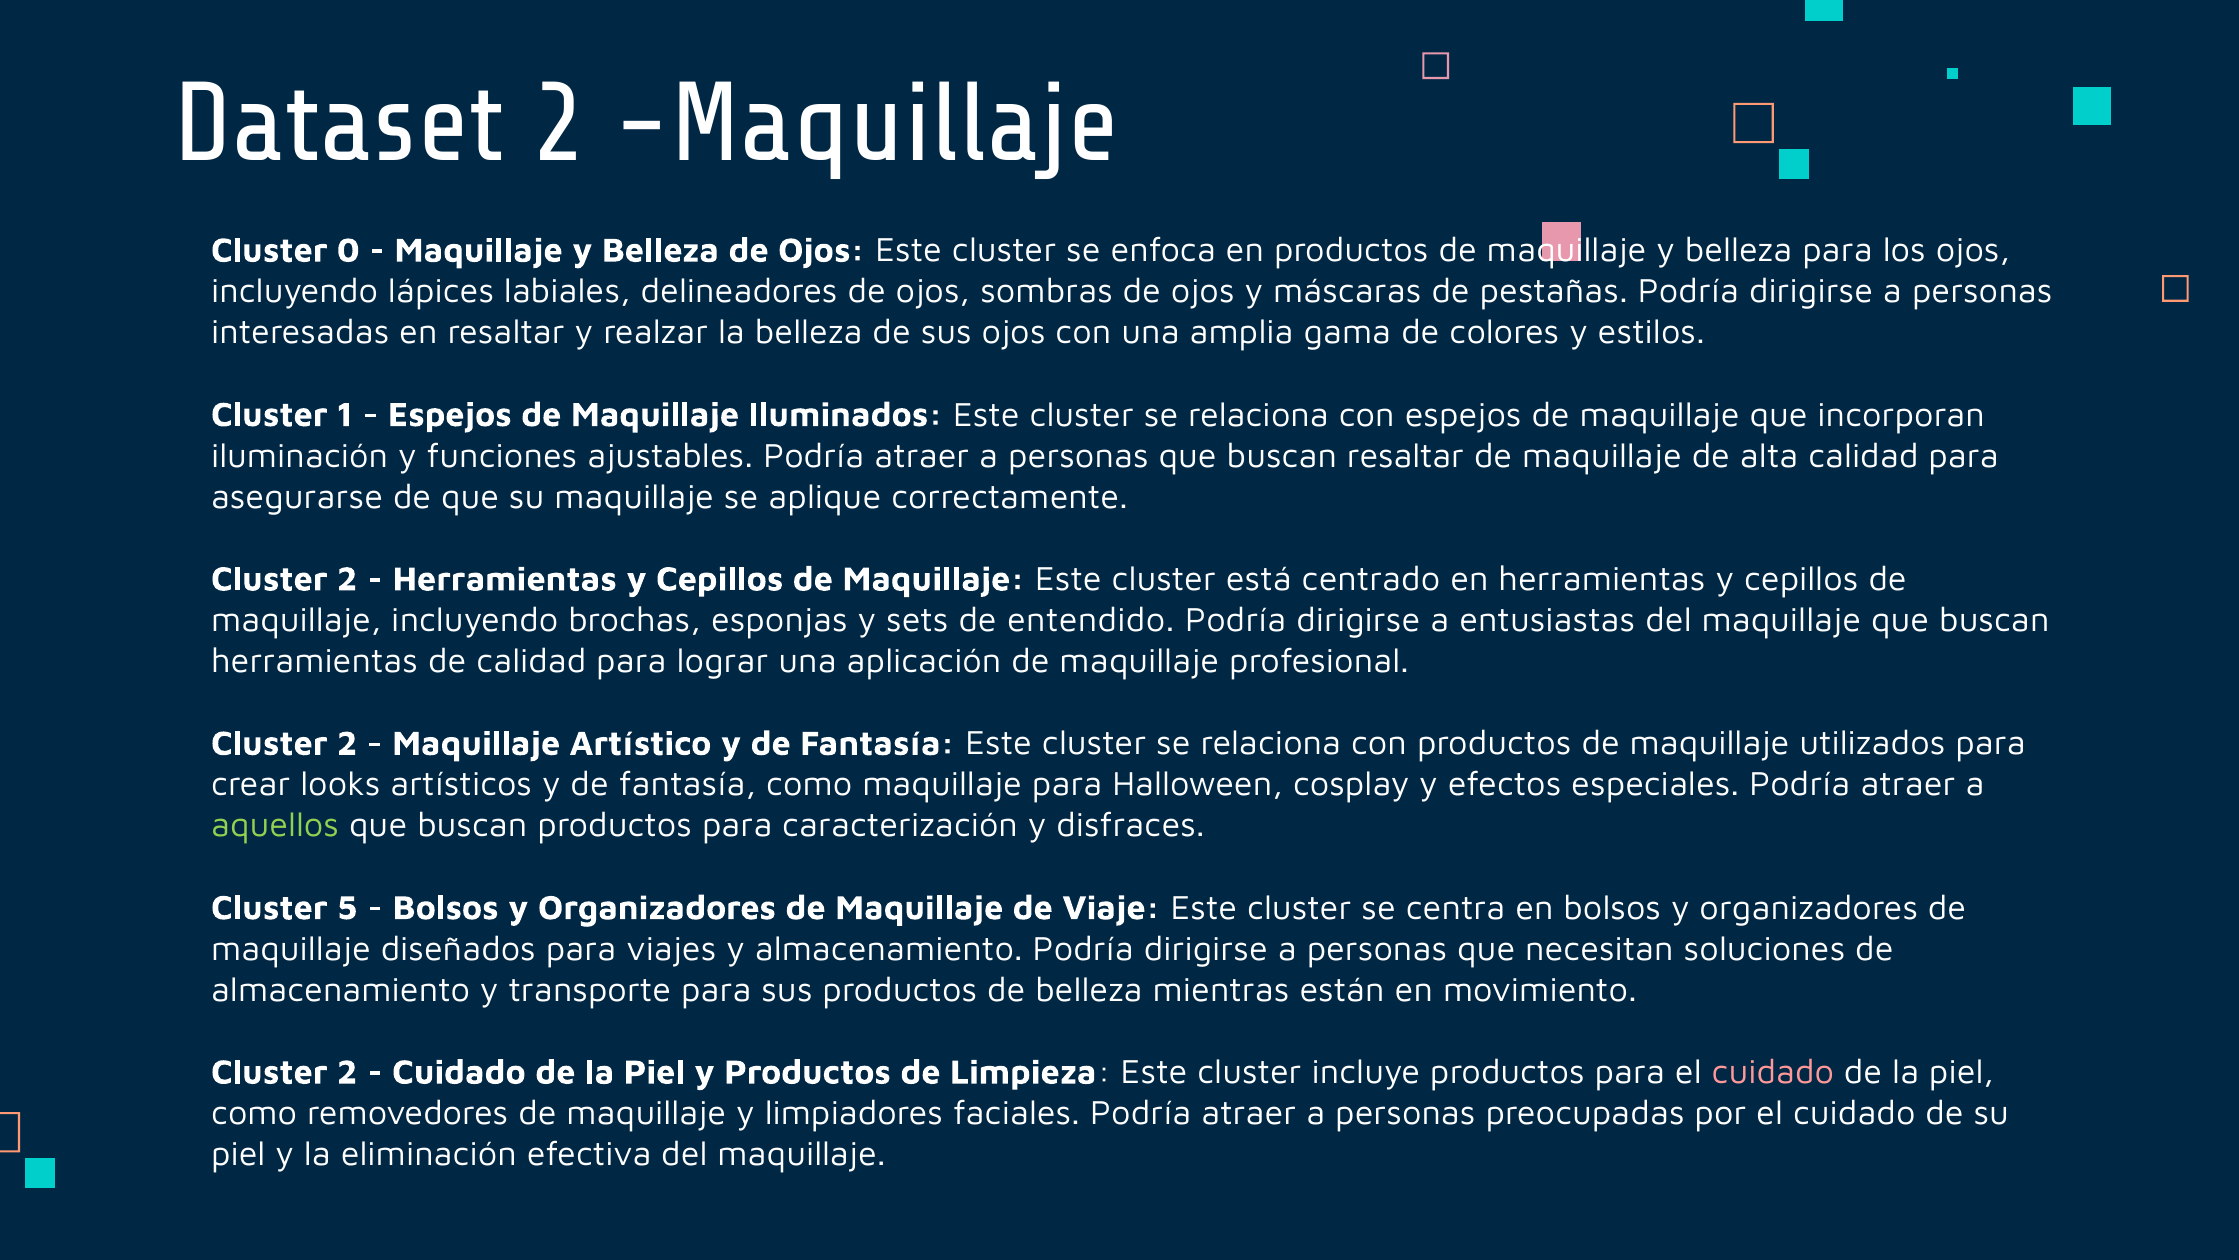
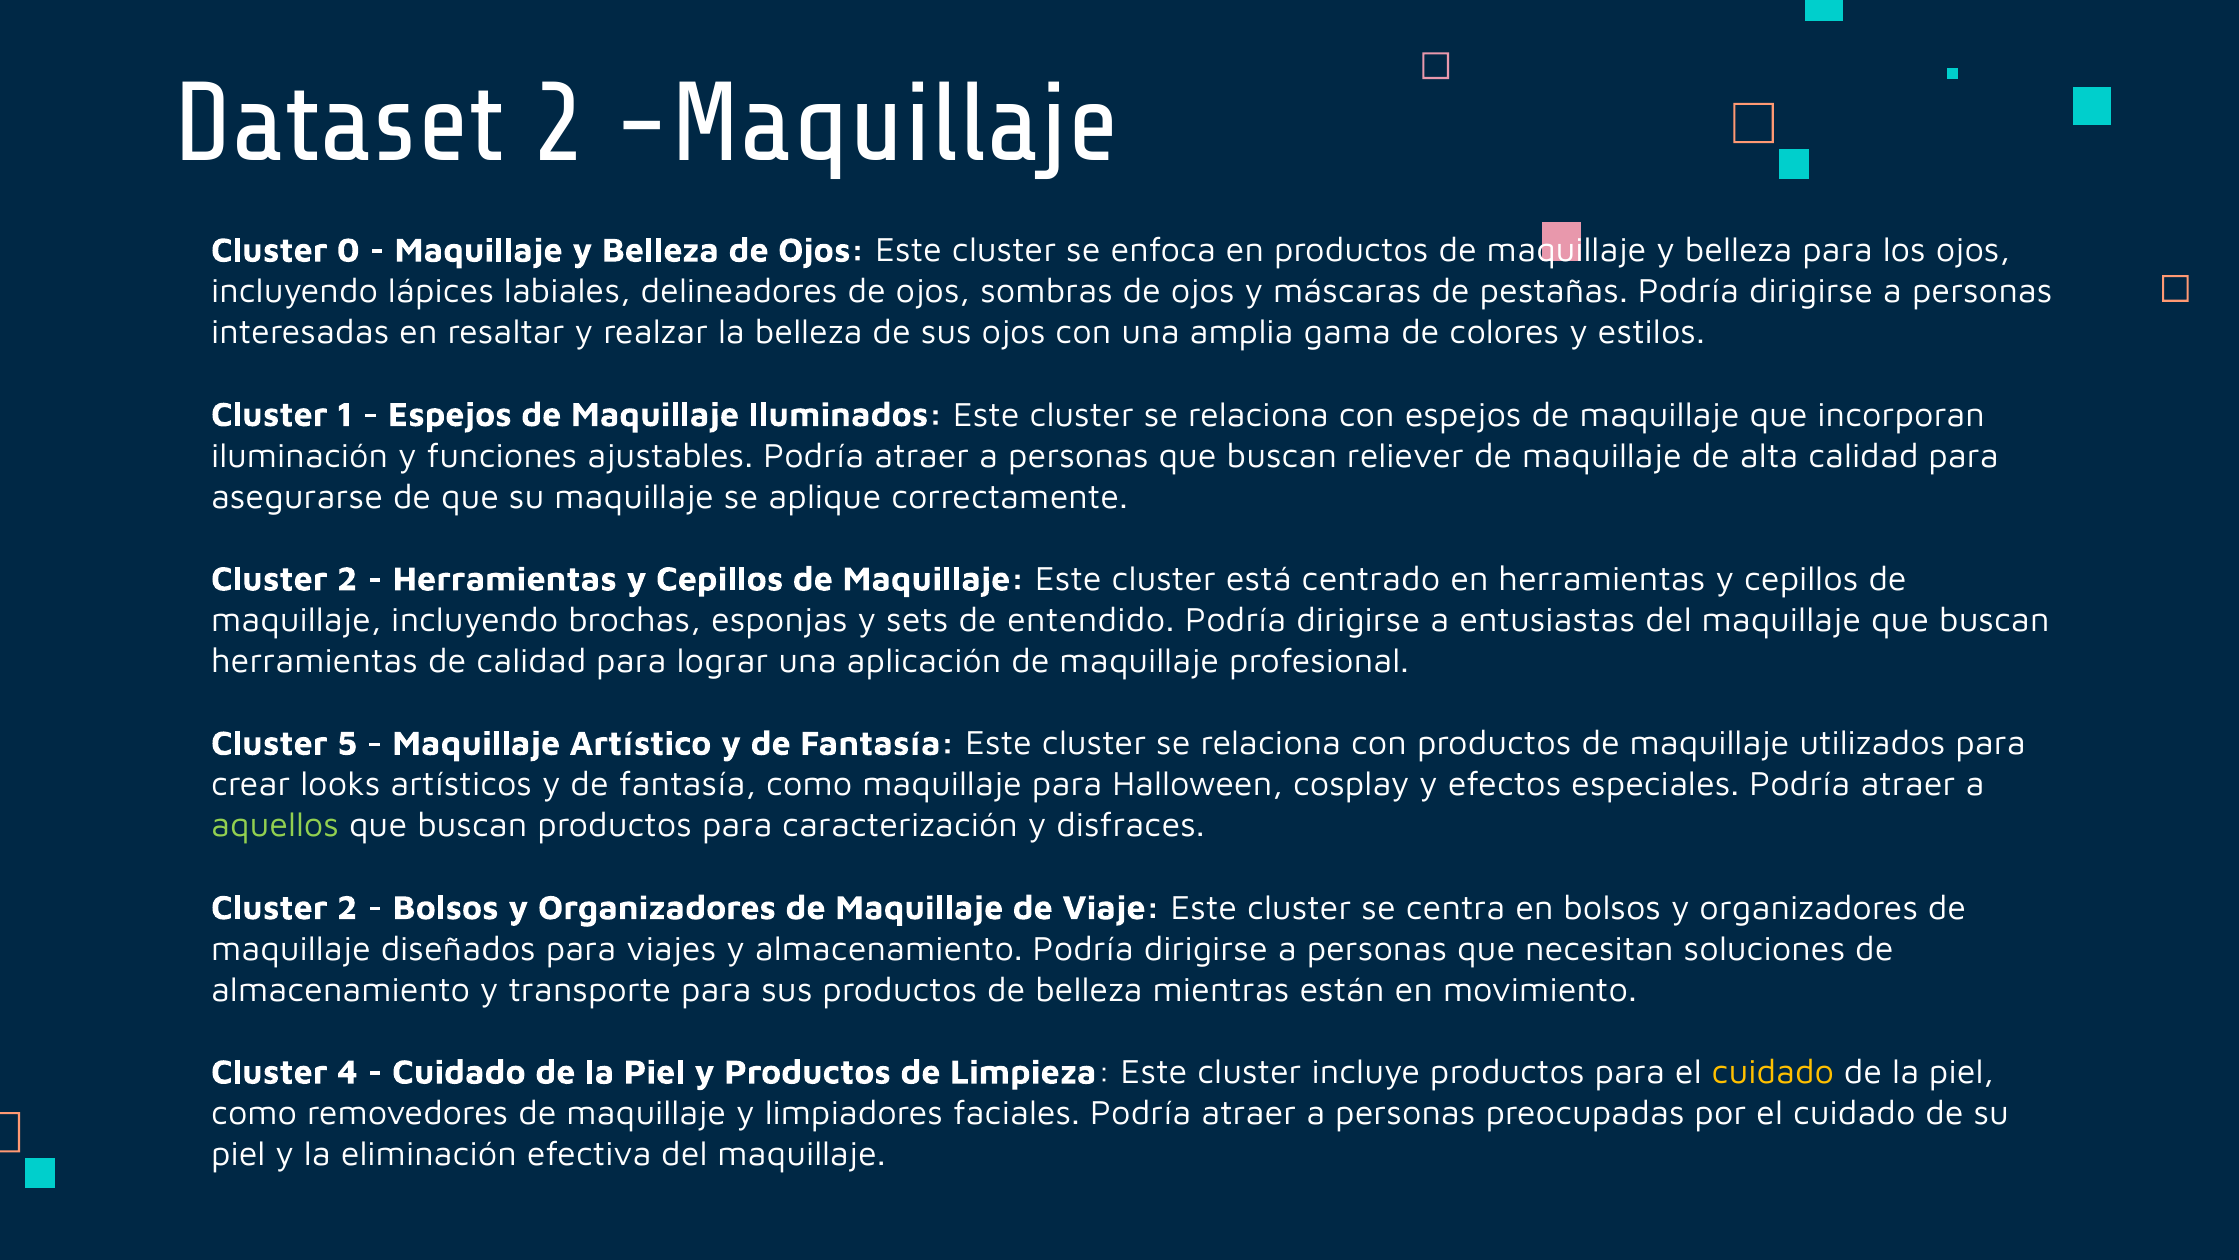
buscan resaltar: resaltar -> reliever
2 at (347, 743): 2 -> 5
5 at (347, 907): 5 -> 2
2 at (347, 1072): 2 -> 4
cuidado at (1773, 1072) colour: pink -> yellow
